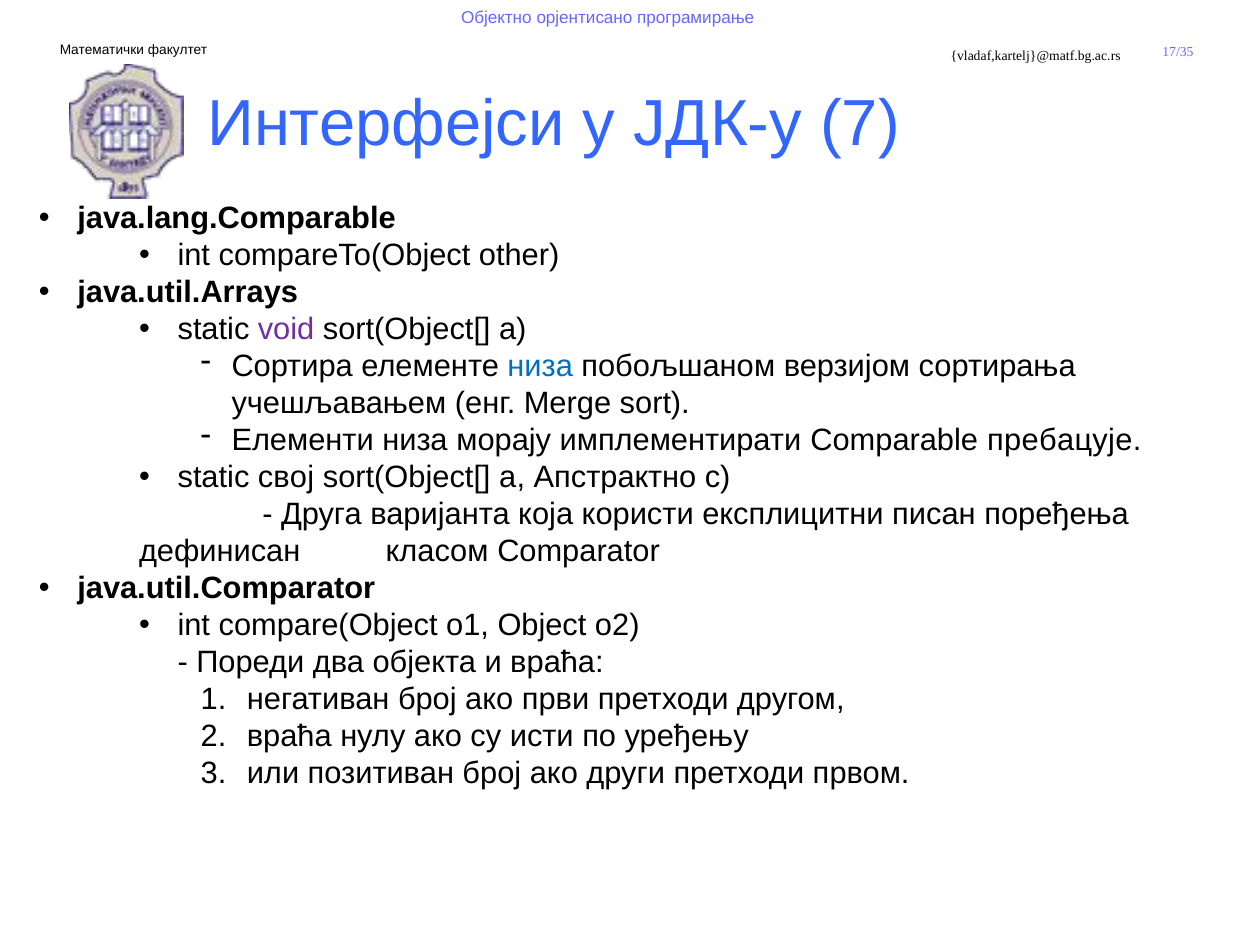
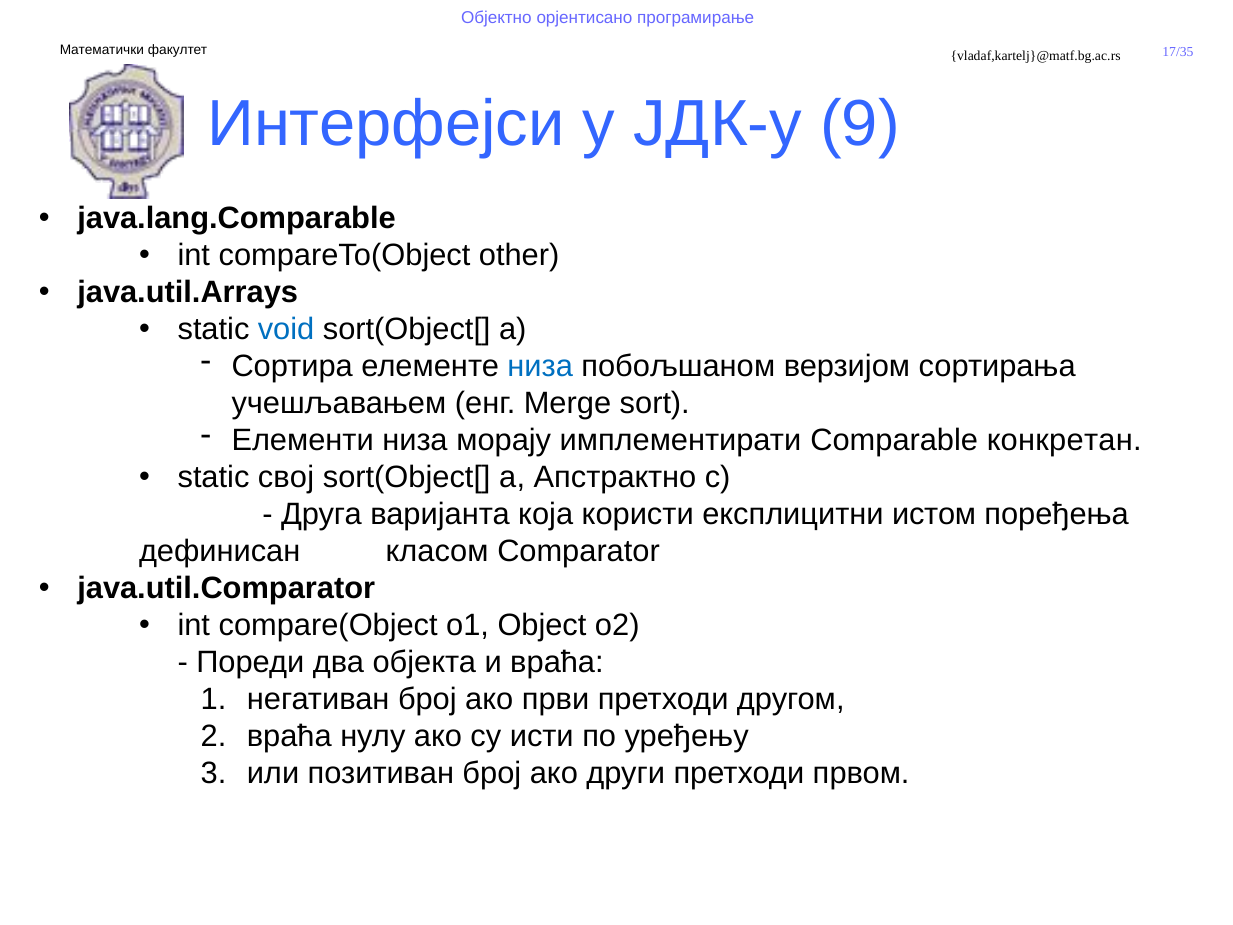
7: 7 -> 9
void colour: purple -> blue
пребацује: пребацује -> конкретан
писан: писан -> истом
